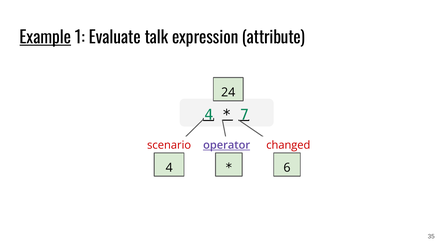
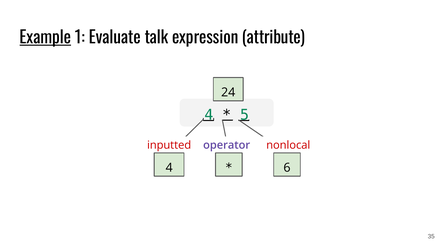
7: 7 -> 5
operator underline: present -> none
scenario: scenario -> inputted
changed: changed -> nonlocal
